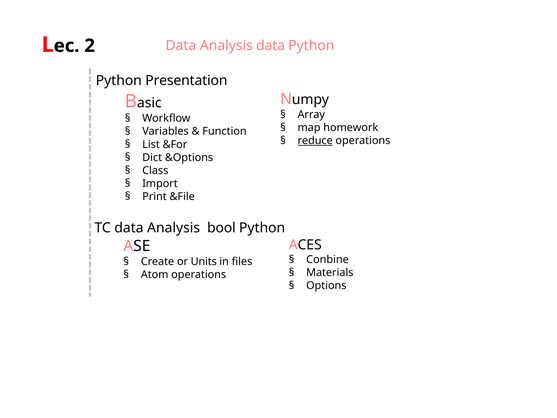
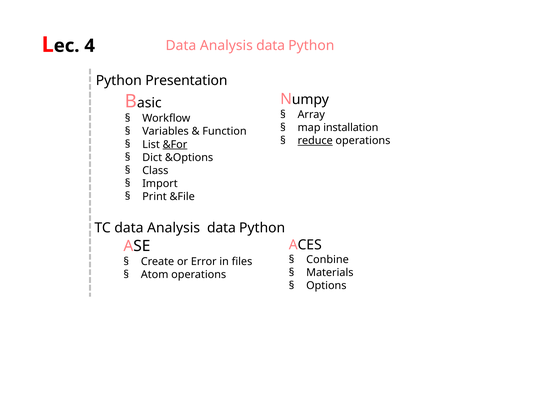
2: 2 -> 4
homework: homework -> installation
&For underline: none -> present
TC data Analysis bool: bool -> data
Units: Units -> Error
